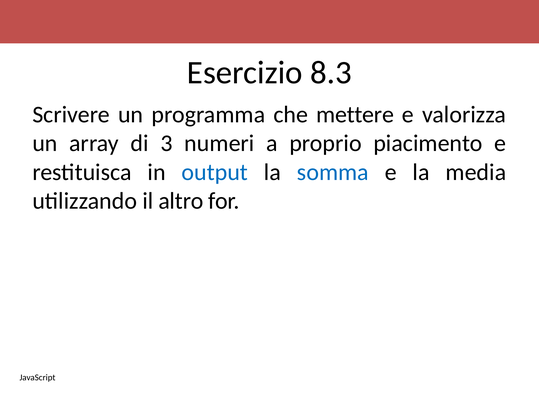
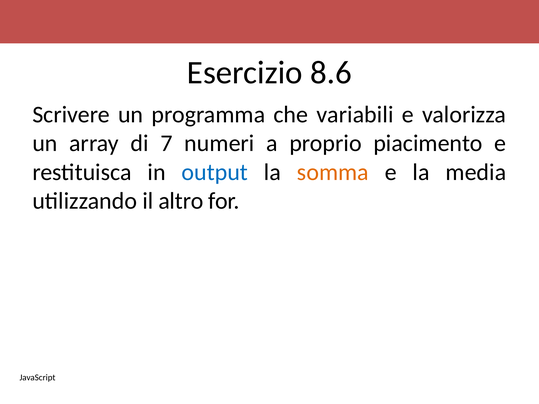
8.3: 8.3 -> 8.6
mettere: mettere -> variabili
3: 3 -> 7
somma colour: blue -> orange
